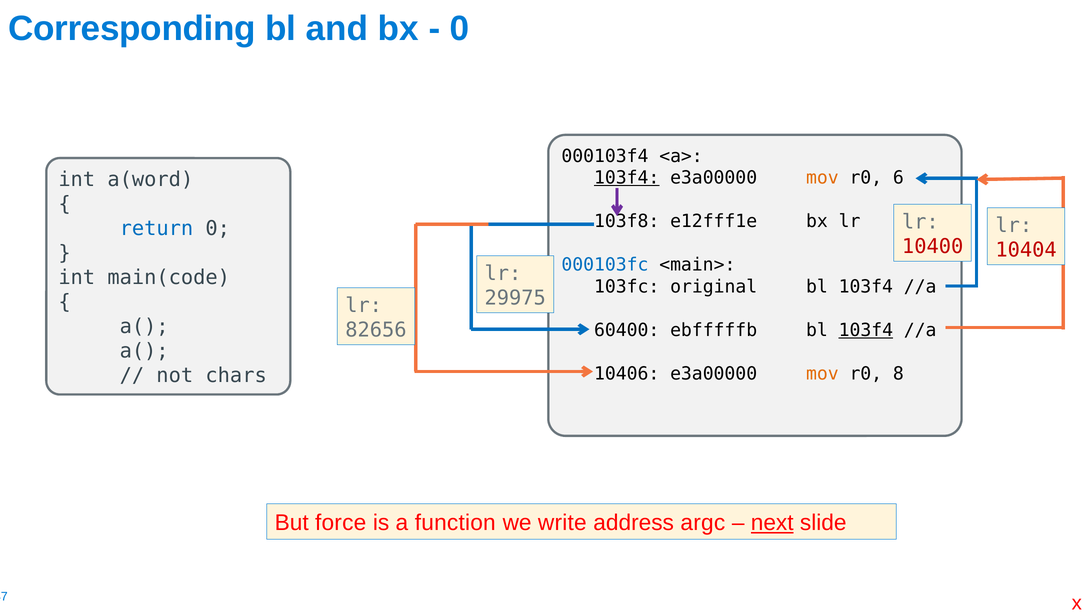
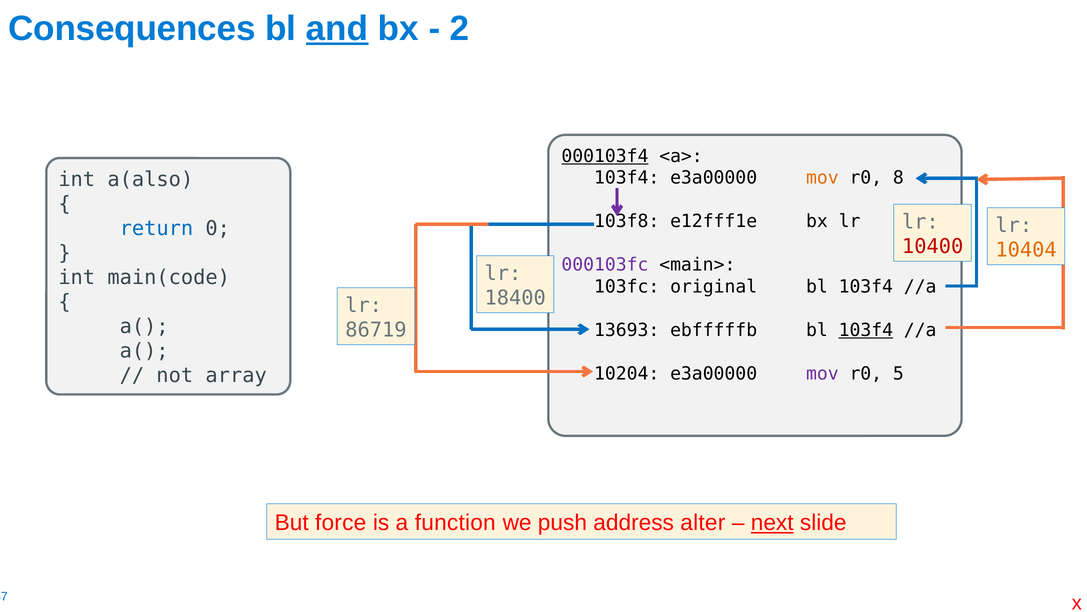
Corresponding: Corresponding -> Consequences
and underline: none -> present
0 at (460, 29): 0 -> 2
000103f4 underline: none -> present
103f4 at (627, 178) underline: present -> none
6: 6 -> 8
a(word: a(word -> a(also
10404 colour: red -> orange
000103fc colour: blue -> purple
29975: 29975 -> 18400
82656: 82656 -> 86719
60400: 60400 -> 13693
10406: 10406 -> 10204
mov at (822, 373) colour: orange -> purple
8: 8 -> 5
chars: chars -> array
write: write -> push
argc: argc -> alter
